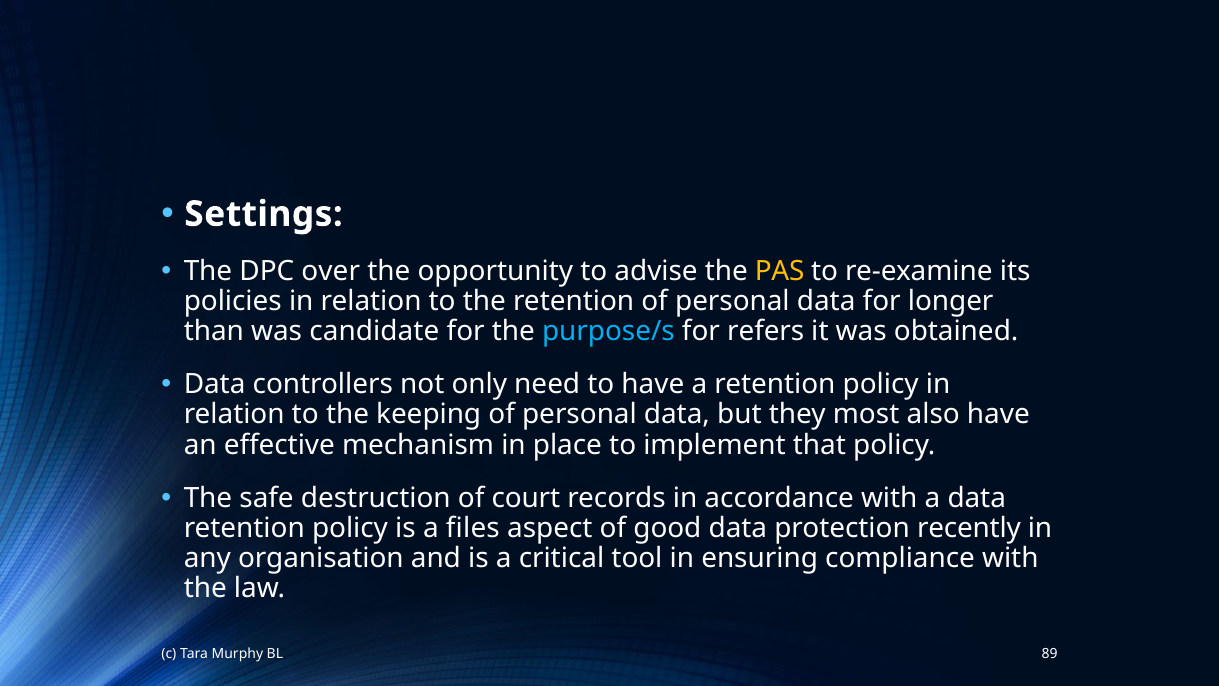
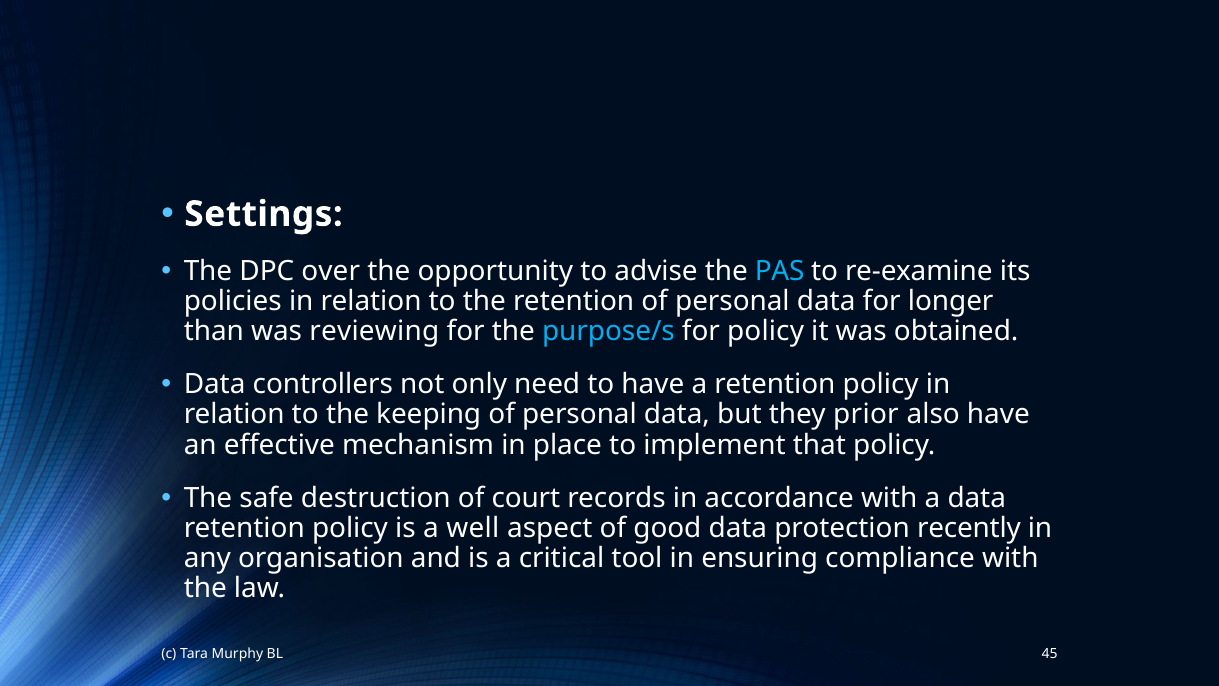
PAS colour: yellow -> light blue
candidate: candidate -> reviewing
for refers: refers -> policy
most: most -> prior
files: files -> well
89: 89 -> 45
